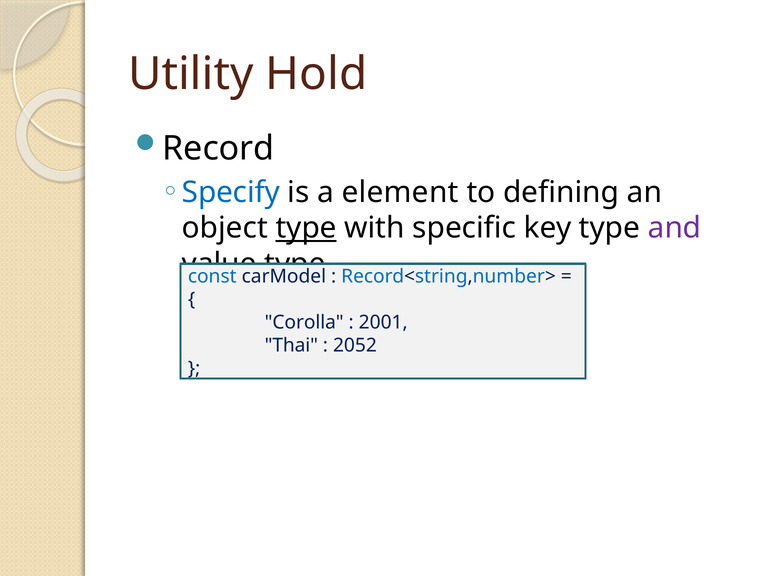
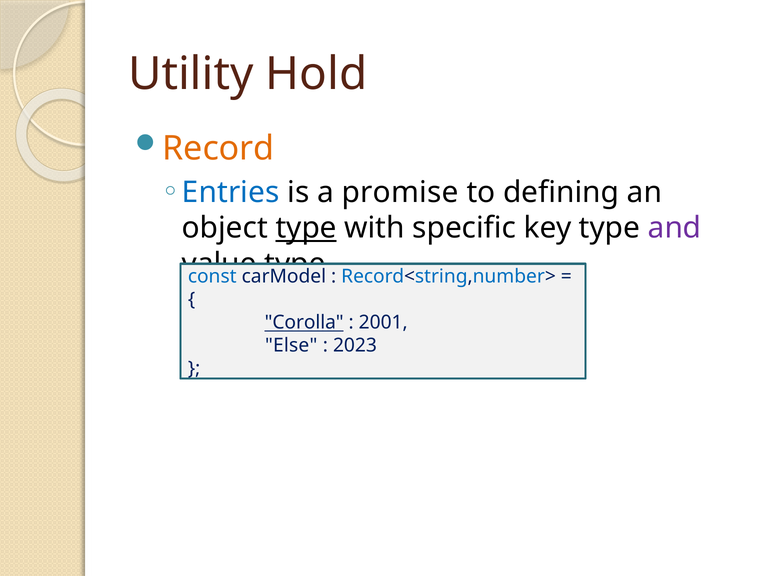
Record colour: black -> orange
Specify: Specify -> Entries
element: element -> promise
Corolla underline: none -> present
Thai: Thai -> Else
2052: 2052 -> 2023
